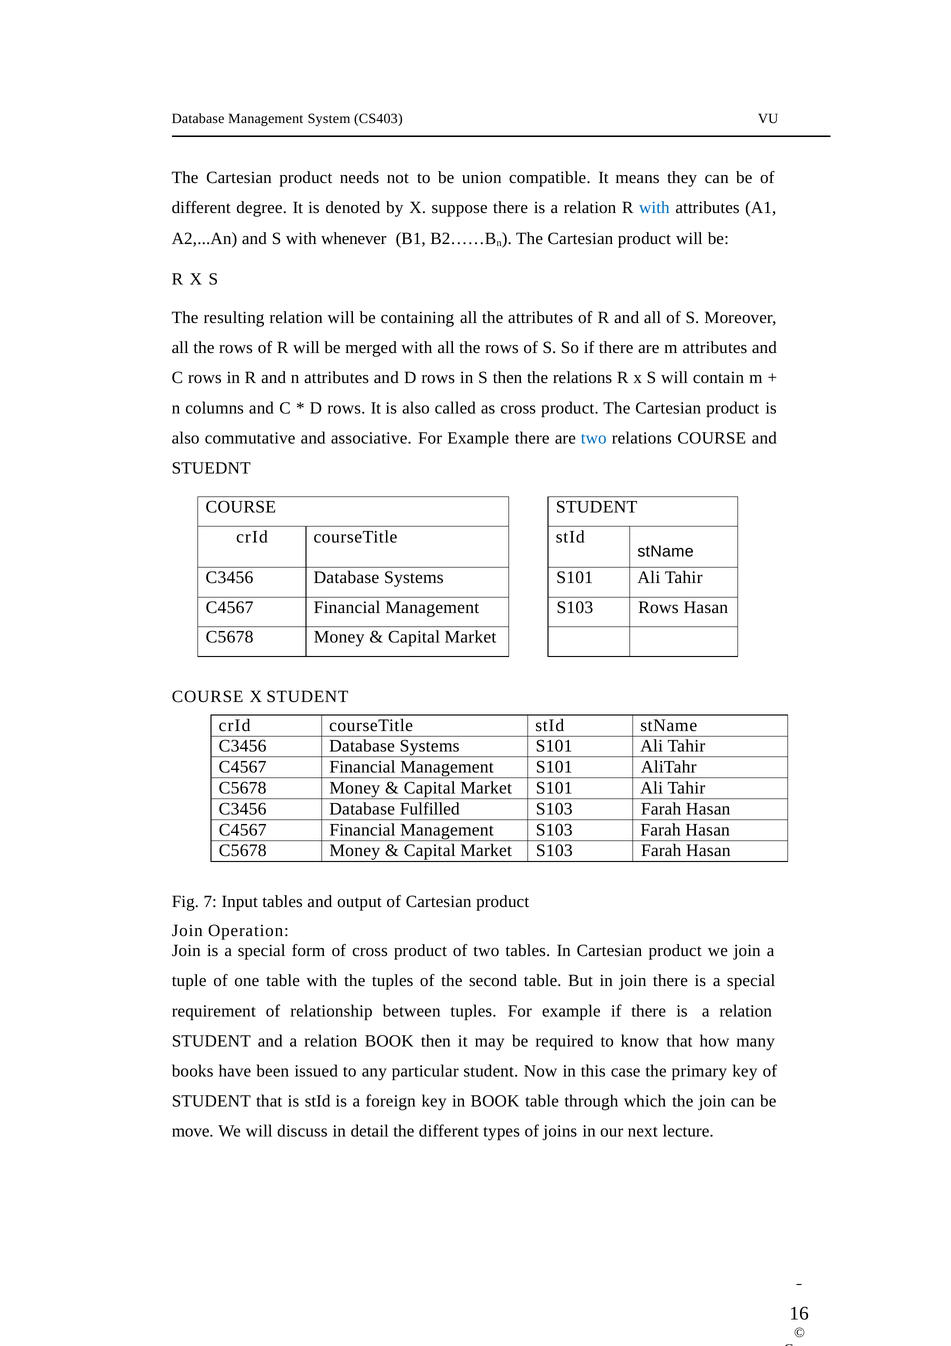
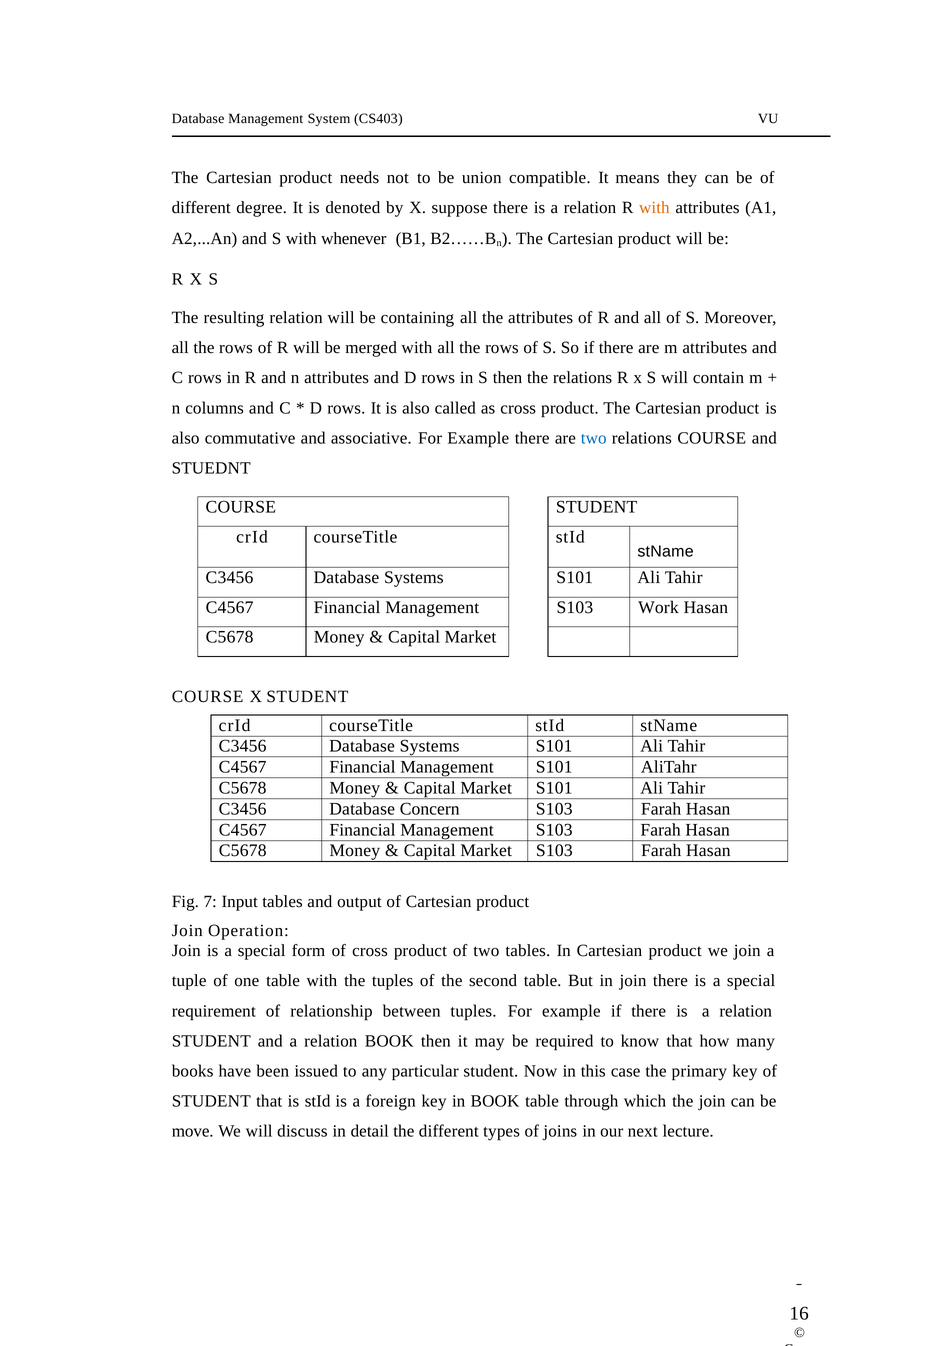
with at (654, 208) colour: blue -> orange
S103 Rows: Rows -> Work
Fulfilled: Fulfilled -> Concern
